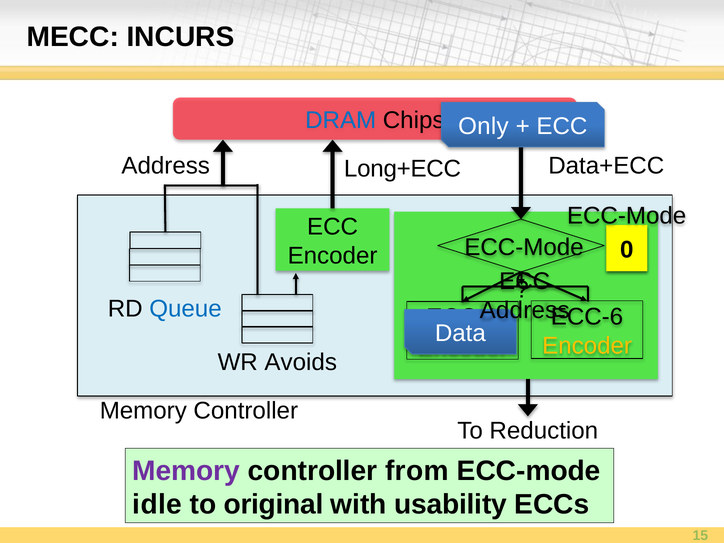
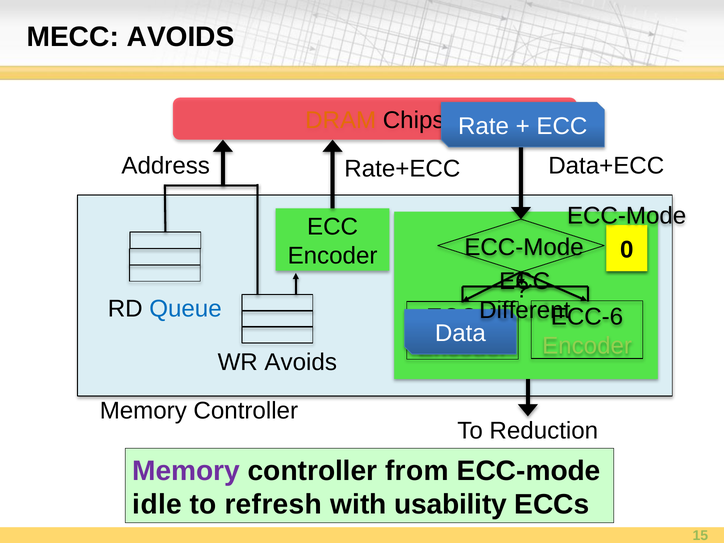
MECC INCURS: INCURS -> AVOIDS
DRAM colour: blue -> orange
Only: Only -> Rate
Long+ECC: Long+ECC -> Rate+ECC
Address at (525, 310): Address -> Different
Encoder at (587, 346) colour: yellow -> light green
original: original -> refresh
